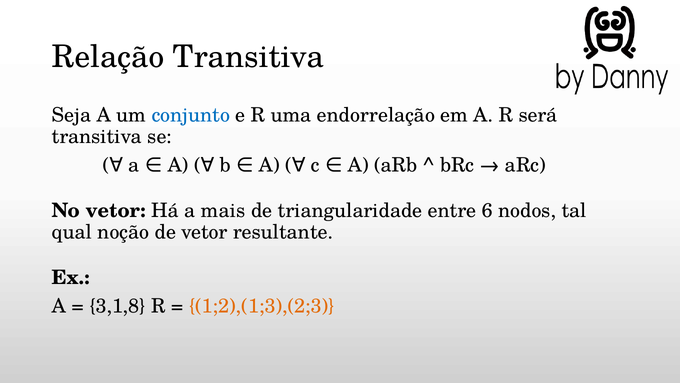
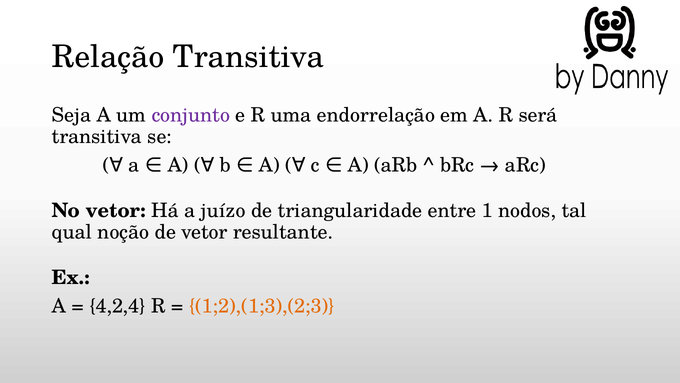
conjunto colour: blue -> purple
mais: mais -> juízo
6: 6 -> 1
3,1,8: 3,1,8 -> 4,2,4
